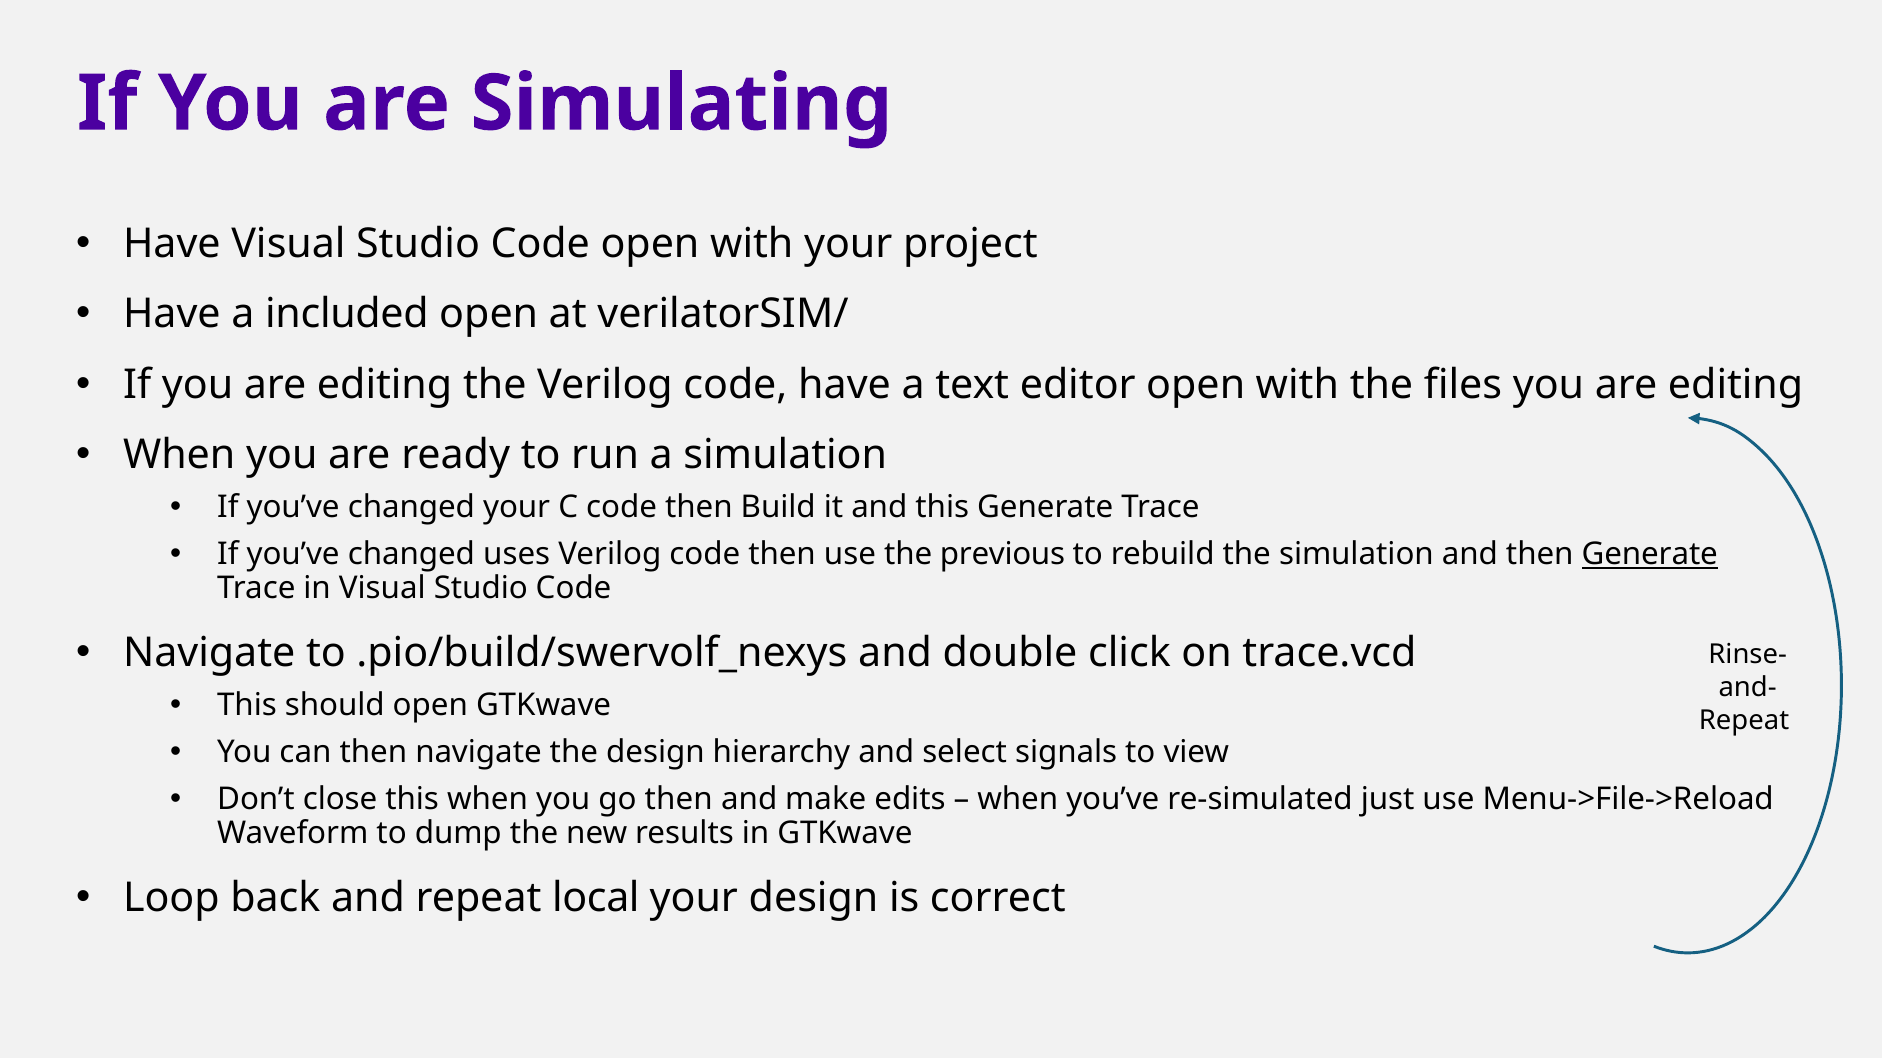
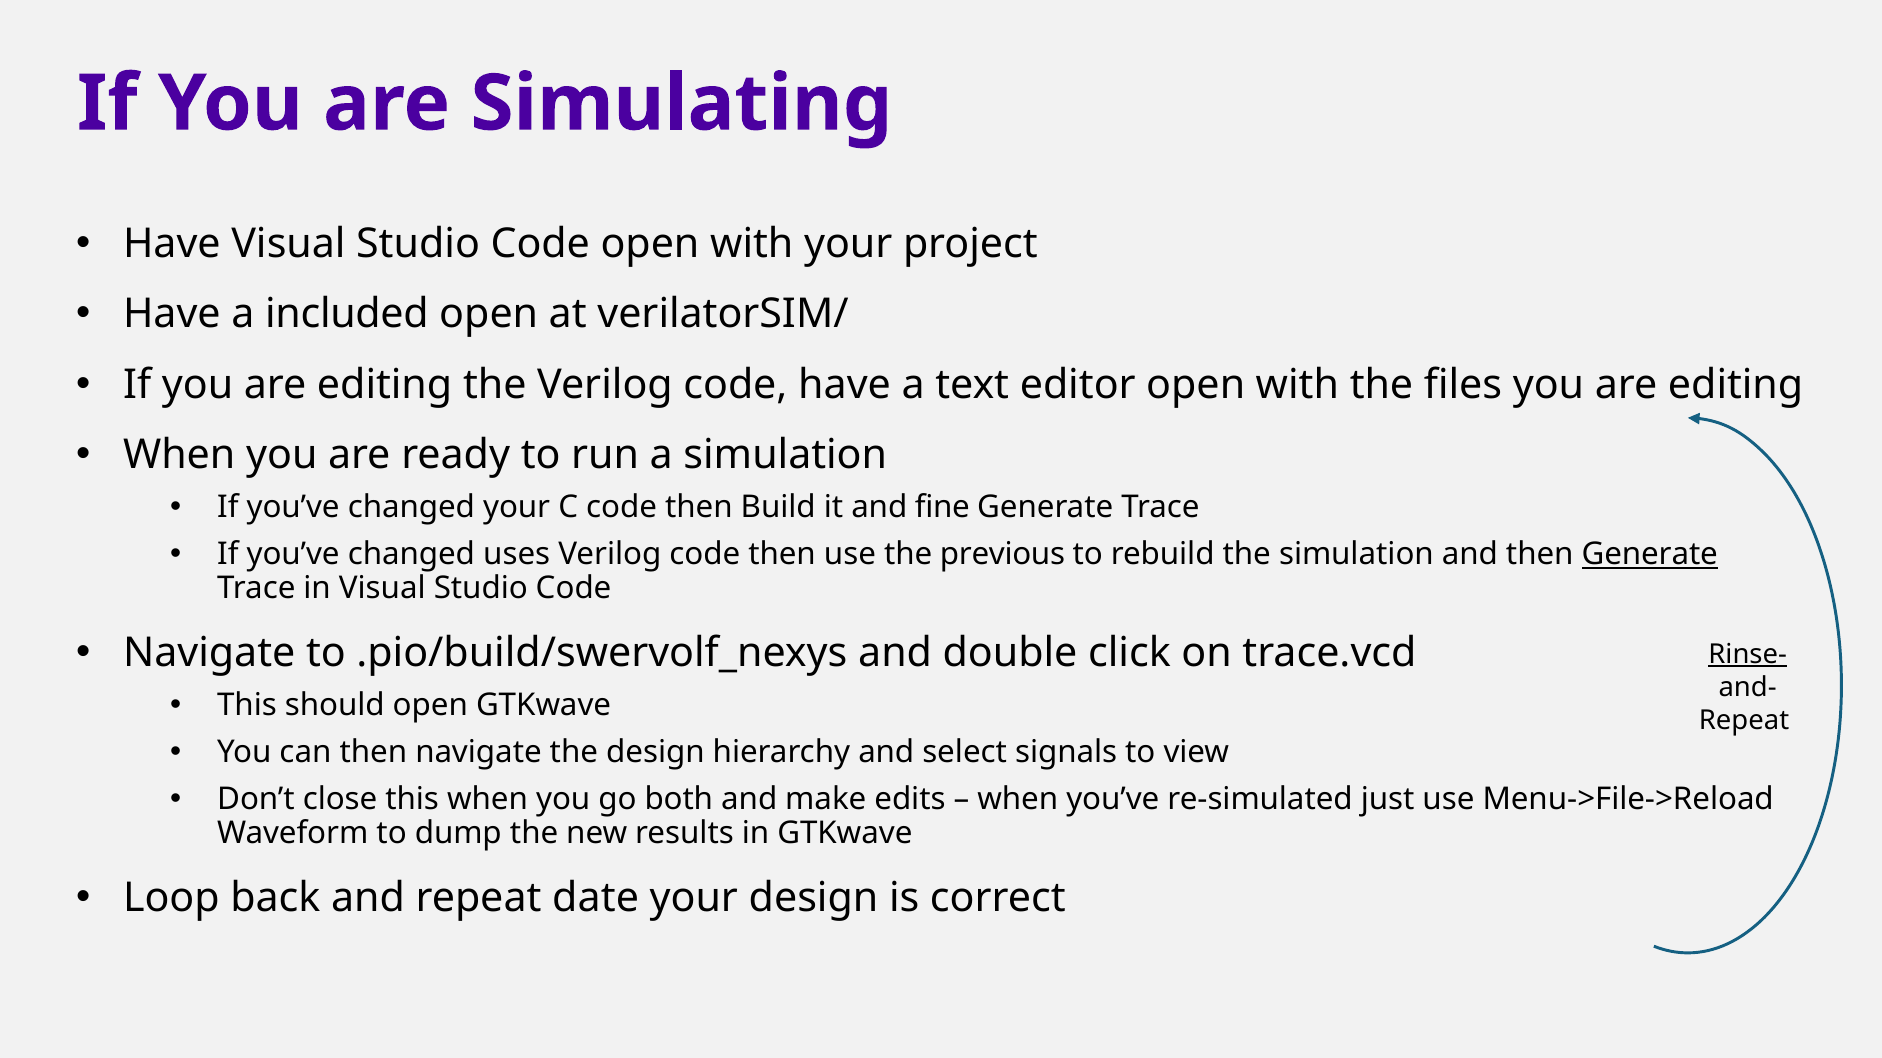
and this: this -> fine
Rinse- underline: none -> present
go then: then -> both
local: local -> date
